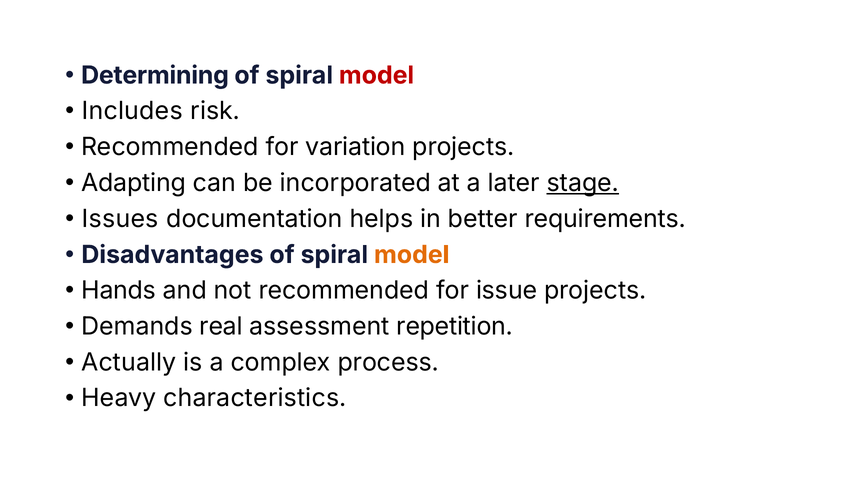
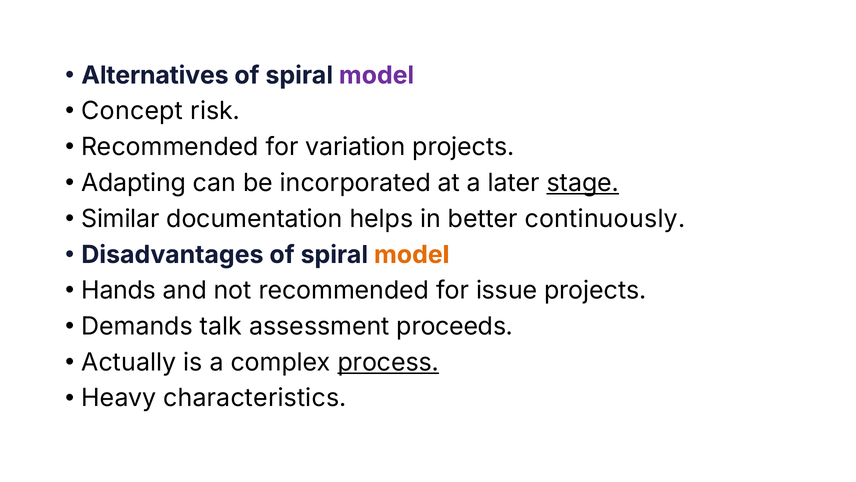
Determining: Determining -> Alternatives
model at (377, 75) colour: red -> purple
Includes: Includes -> Concept
Issues: Issues -> Similar
requirements: requirements -> continuously
real: real -> talk
repetition: repetition -> proceeds
process underline: none -> present
